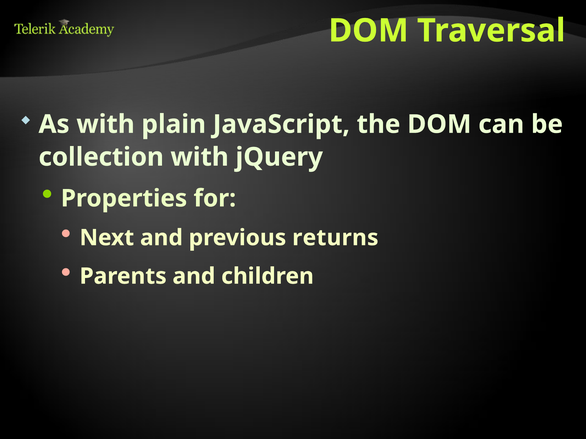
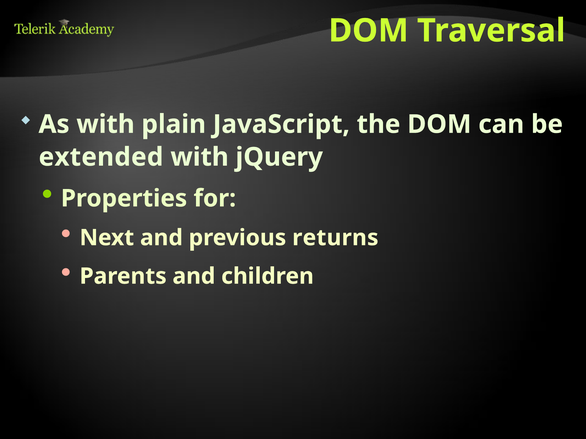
collection: collection -> extended
